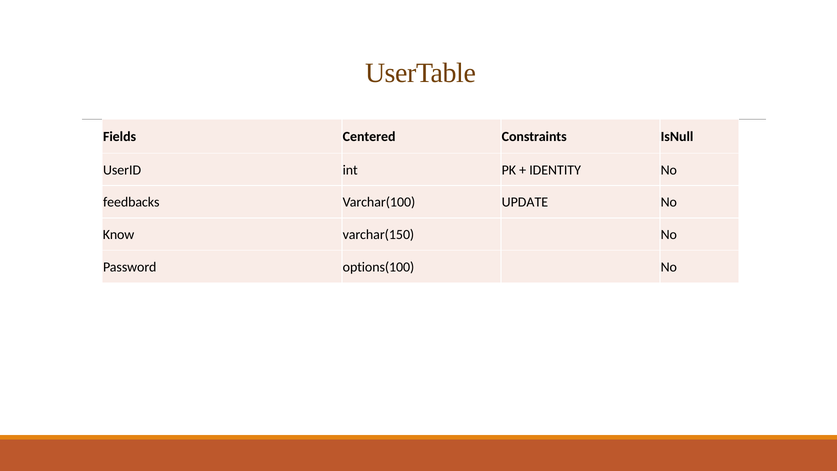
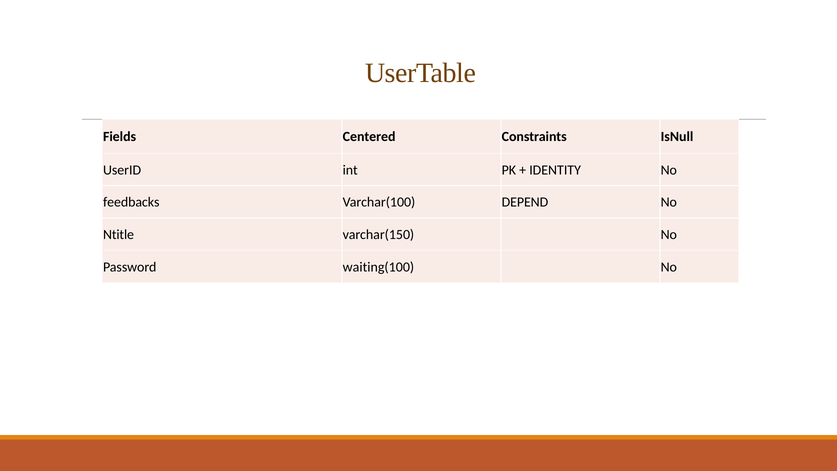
UPDATE: UPDATE -> DEPEND
Know: Know -> Ntitle
options(100: options(100 -> waiting(100
